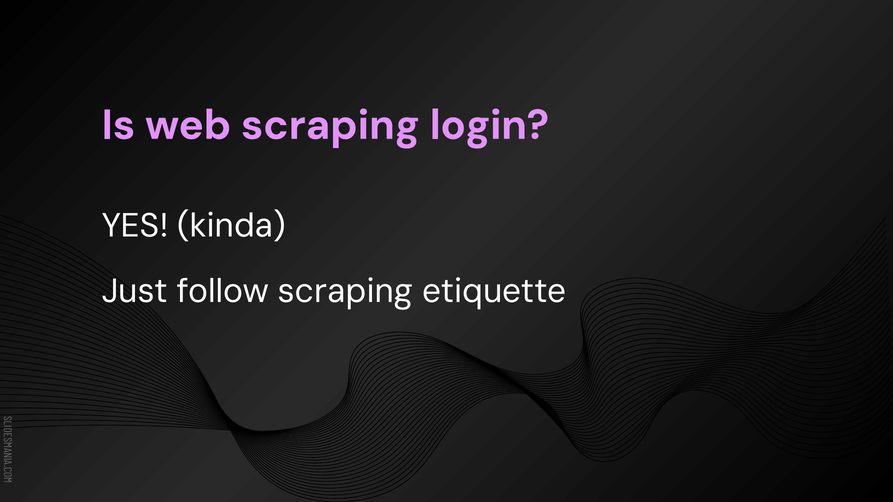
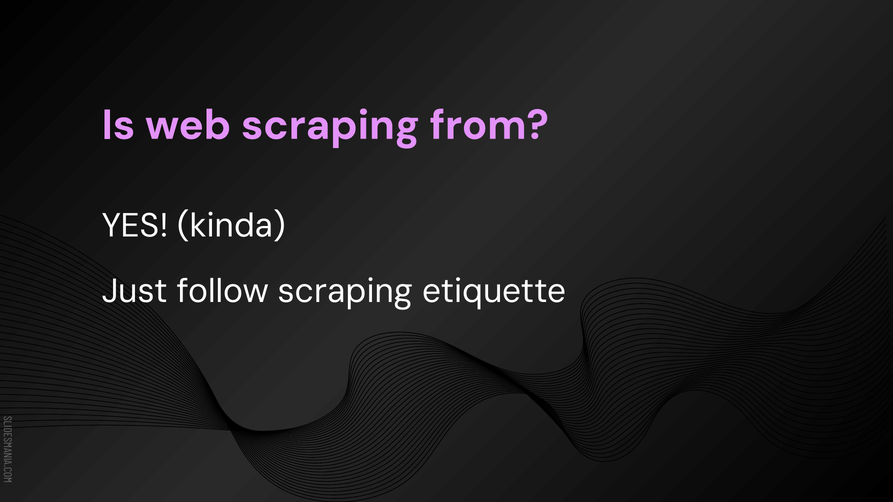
login: login -> from
